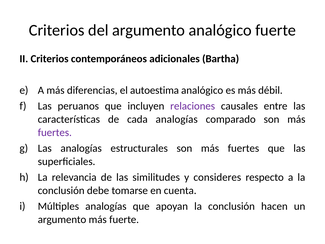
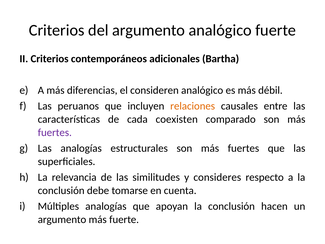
autoestima: autoestima -> consideren
relaciones colour: purple -> orange
cada analogías: analogías -> coexisten
